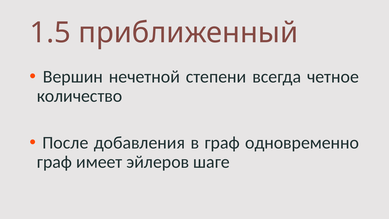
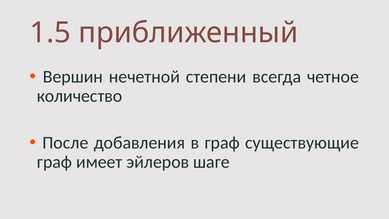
одновременно: одновременно -> существующие
